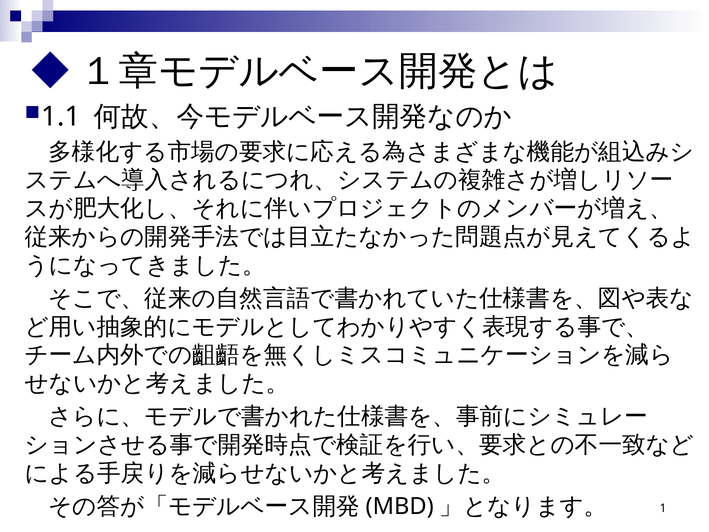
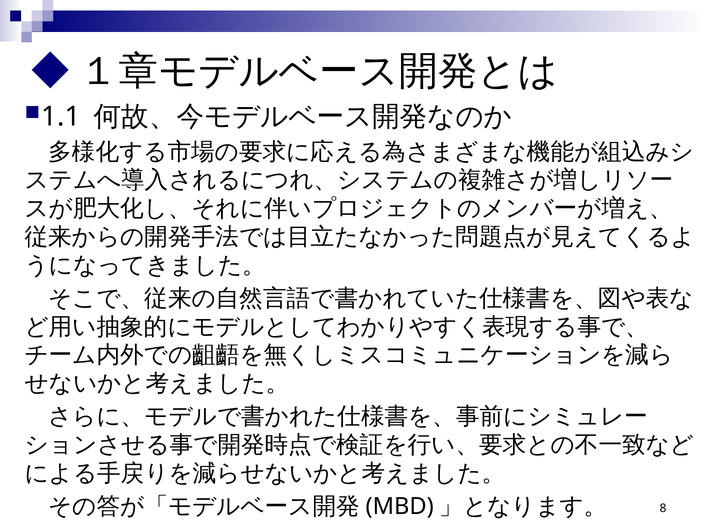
1: 1 -> 8
